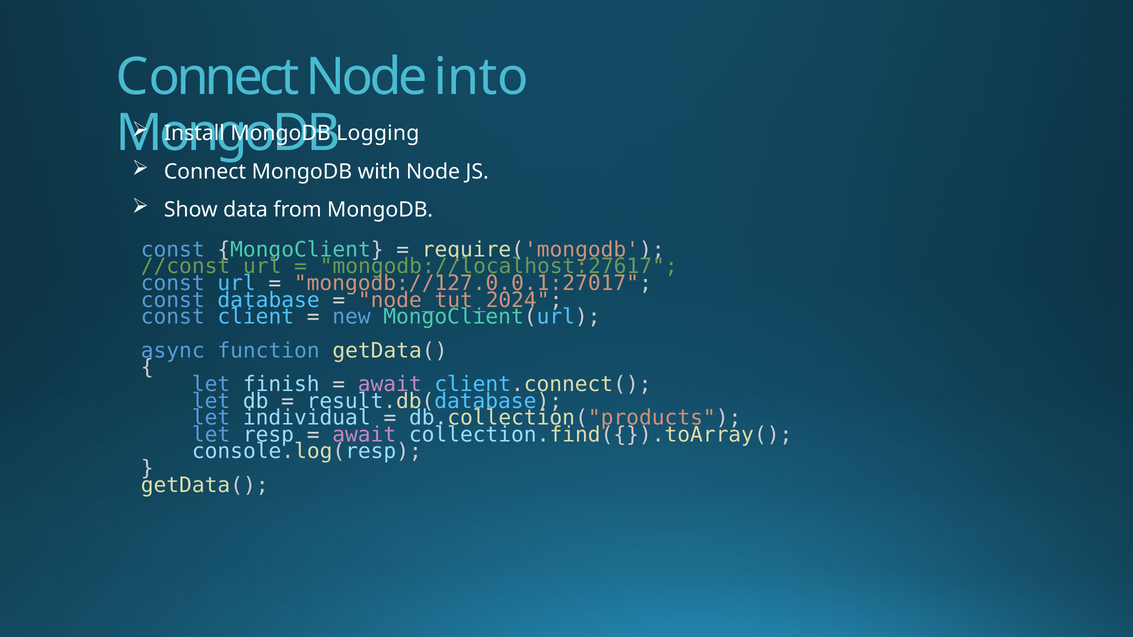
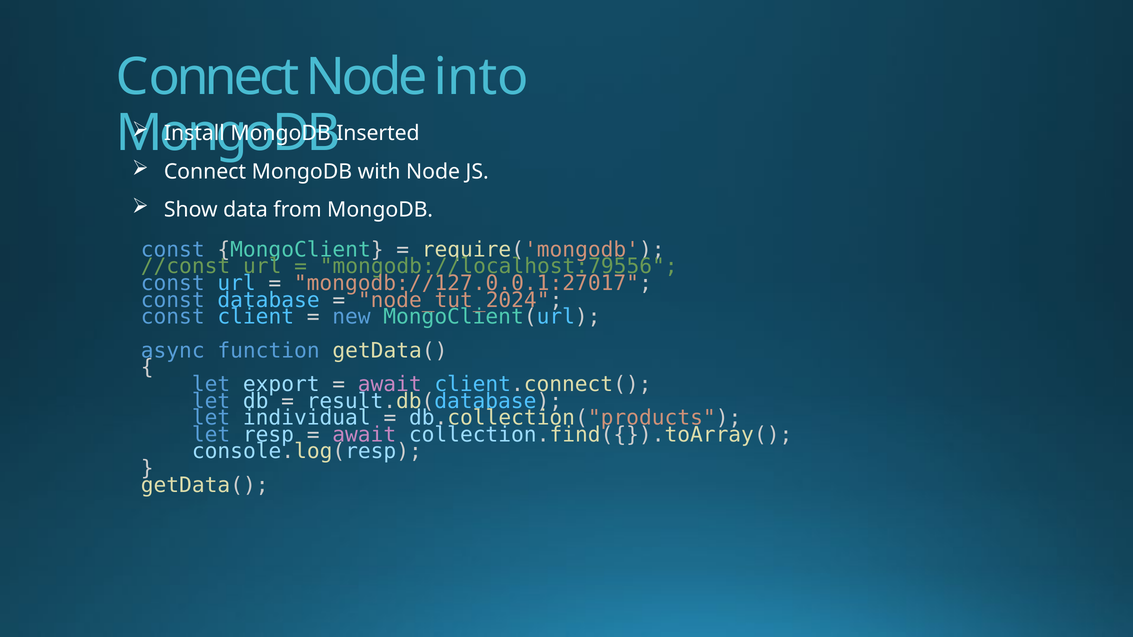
Logging: Logging -> Inserted
mongodb://localhost:27617: mongodb://localhost:27617 -> mongodb://localhost:79556
finish: finish -> export
